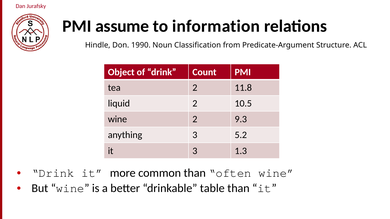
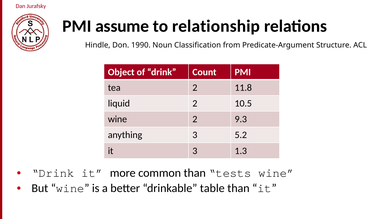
information: information -> relationship
often: often -> tests
